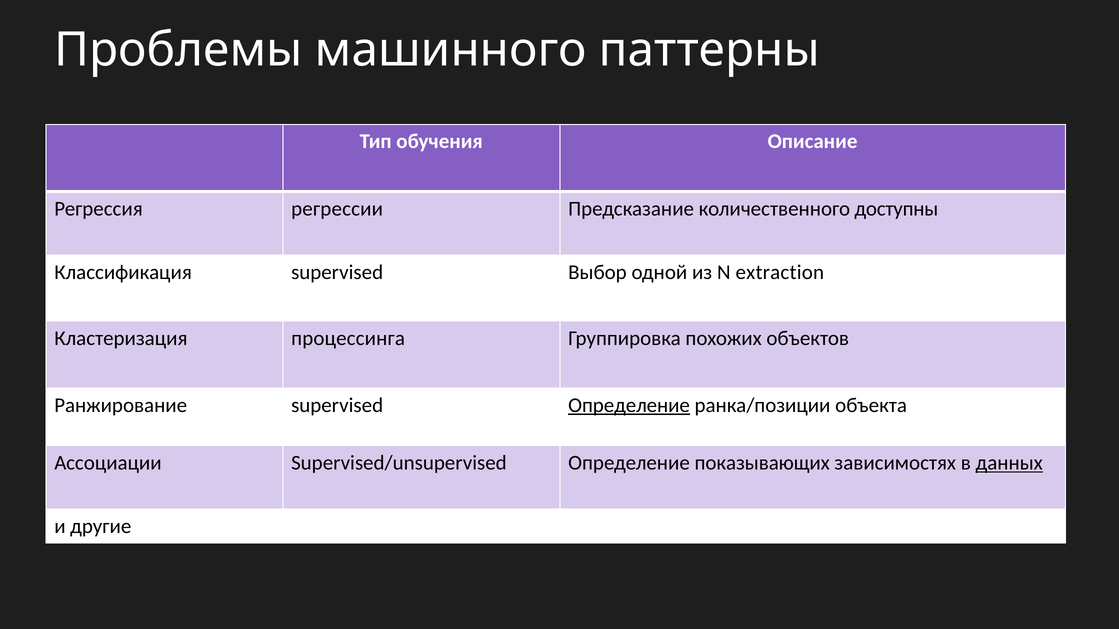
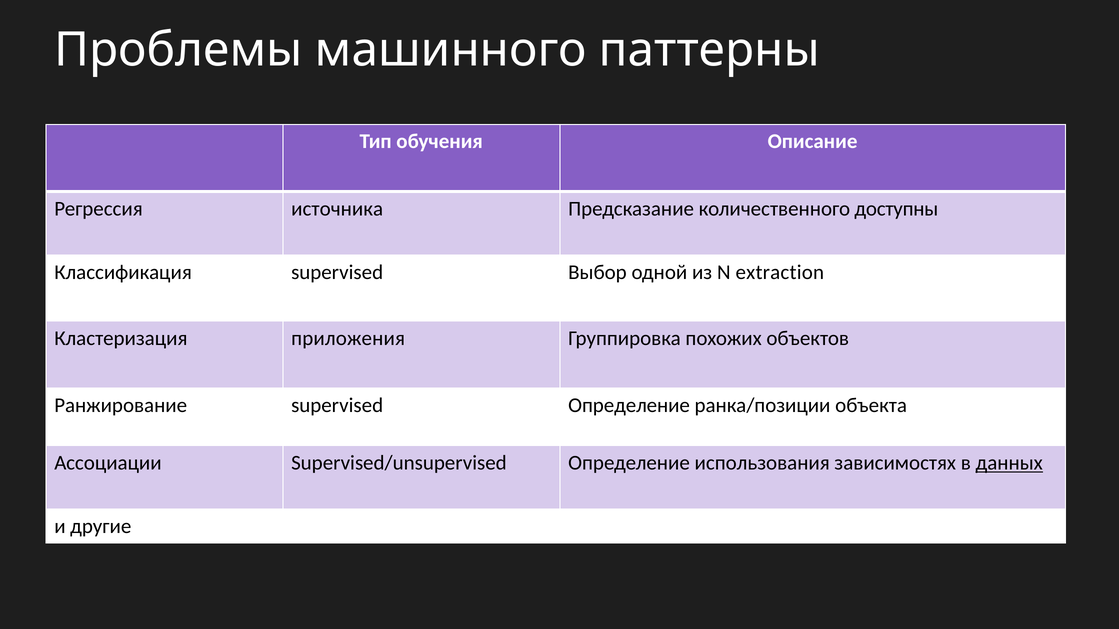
регрессии: регрессии -> источника
процессинга: процессинга -> приложения
Определение at (629, 405) underline: present -> none
показывающих: показывающих -> использования
